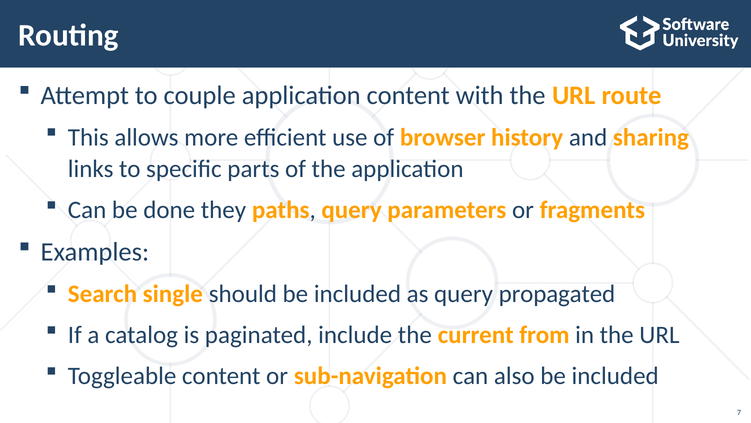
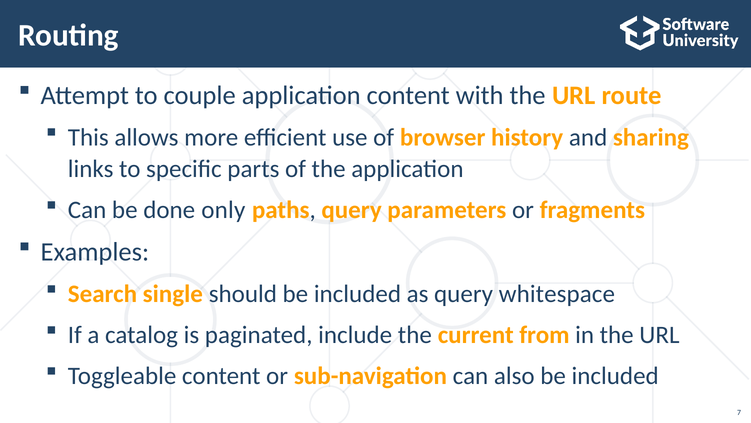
they: they -> only
propagated: propagated -> whitespace
